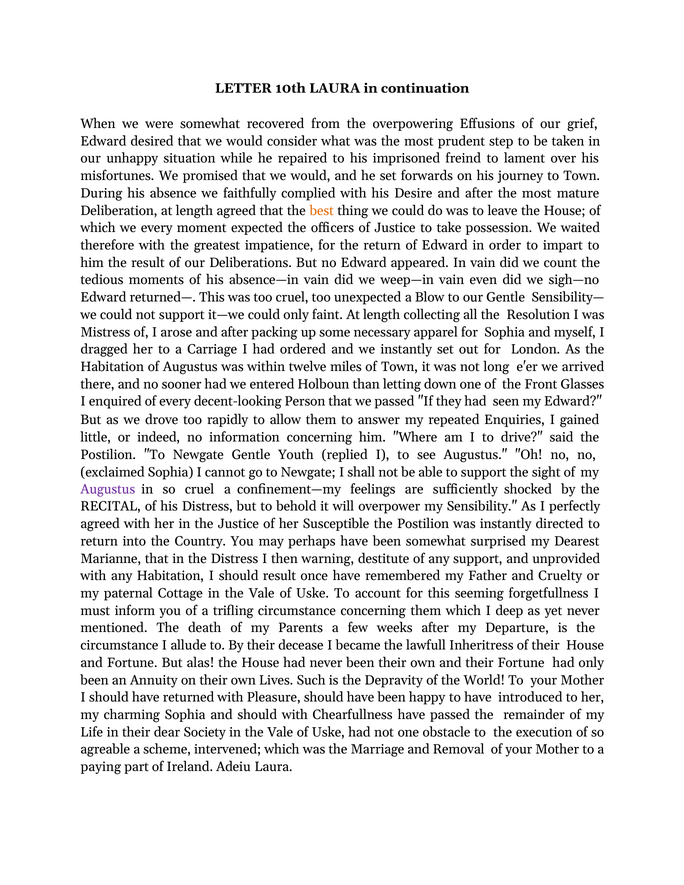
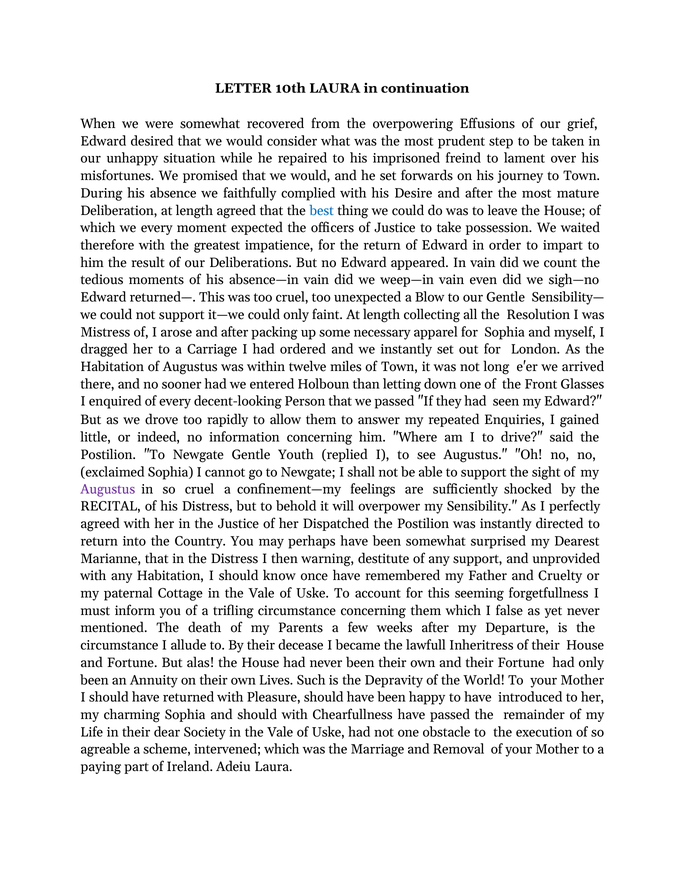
best colour: orange -> blue
Susceptible: Susceptible -> Dispatched
should result: result -> know
deep: deep -> false
